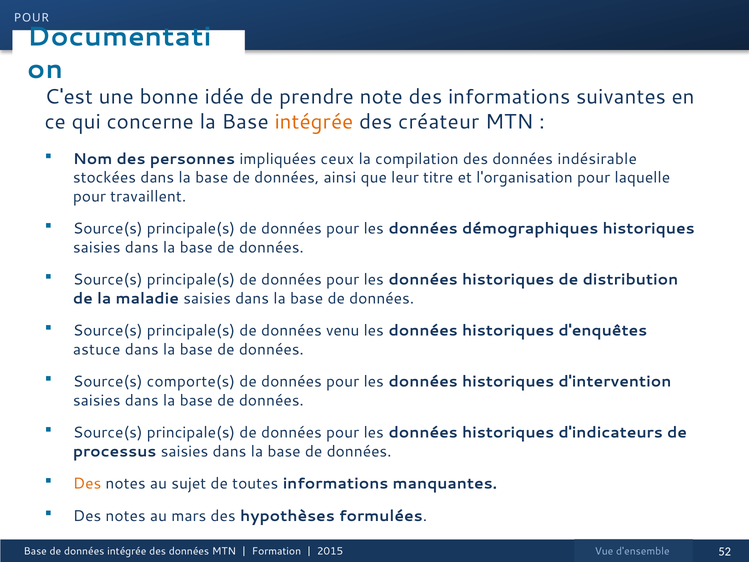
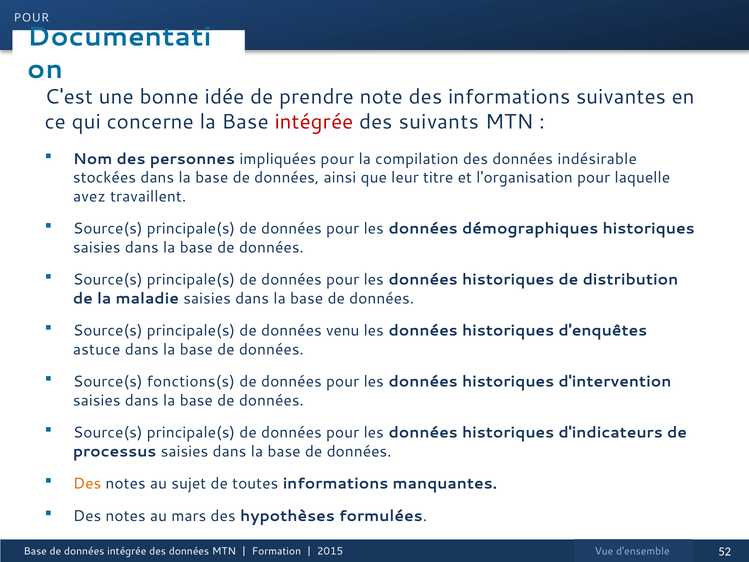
intégrée at (314, 122) colour: orange -> red
créateur: créateur -> suivants
impliquées ceux: ceux -> pour
pour at (89, 196): pour -> avez
comporte(s: comporte(s -> fonctions(s
